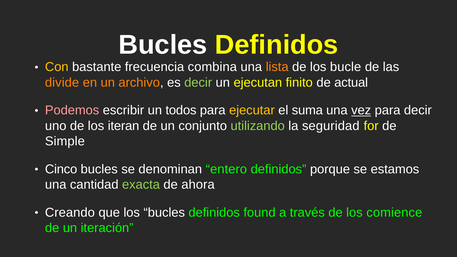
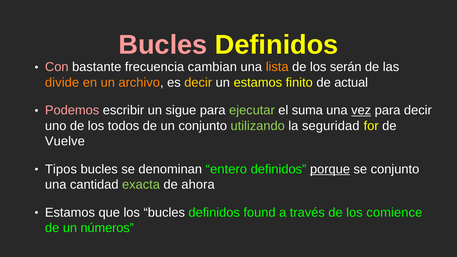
Bucles at (163, 45) colour: white -> pink
Con colour: yellow -> pink
combina: combina -> cambian
bucle: bucle -> serán
decir at (198, 82) colour: light green -> yellow
un ejecutan: ejecutan -> estamos
todos: todos -> sigue
ejecutar colour: yellow -> light green
iteran: iteran -> todos
Simple: Simple -> Vuelve
Cinco: Cinco -> Tipos
porque underline: none -> present
se estamos: estamos -> conjunto
Creando at (70, 213): Creando -> Estamos
iteración: iteración -> números
